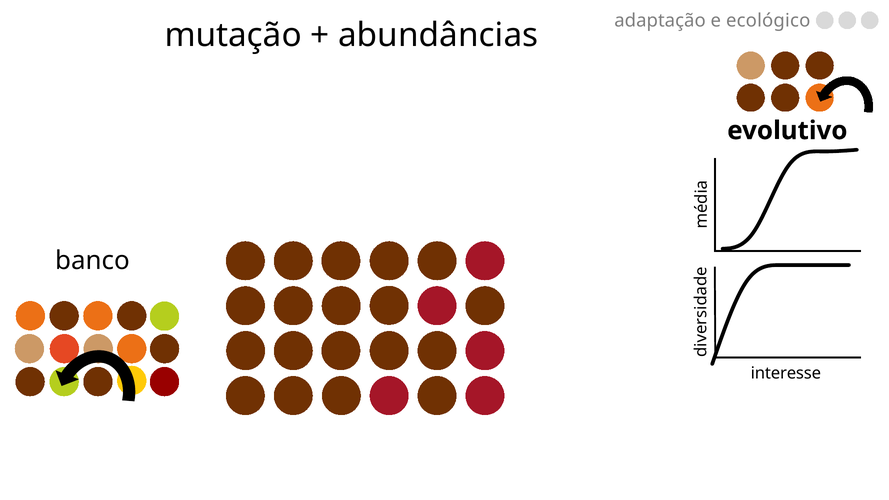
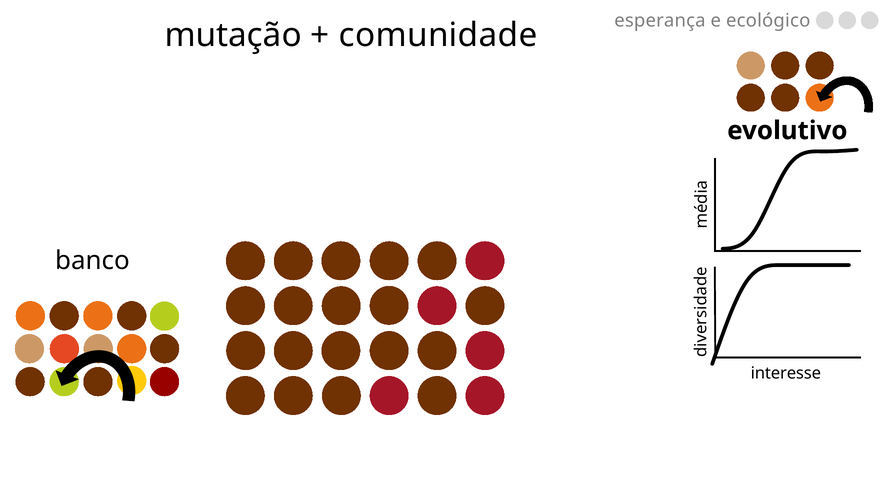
adaptação: adaptação -> esperança
abundâncias: abundâncias -> comunidade
